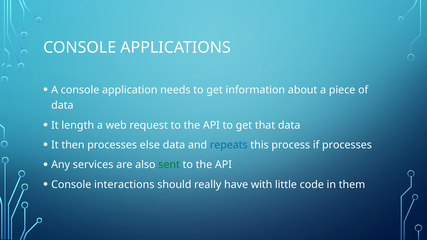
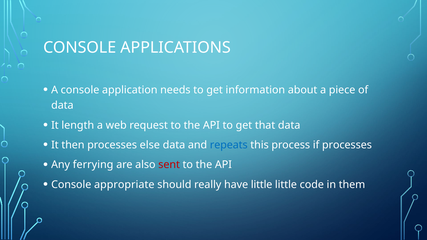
services: services -> ferrying
sent colour: green -> red
interactions: interactions -> appropriate
have with: with -> little
